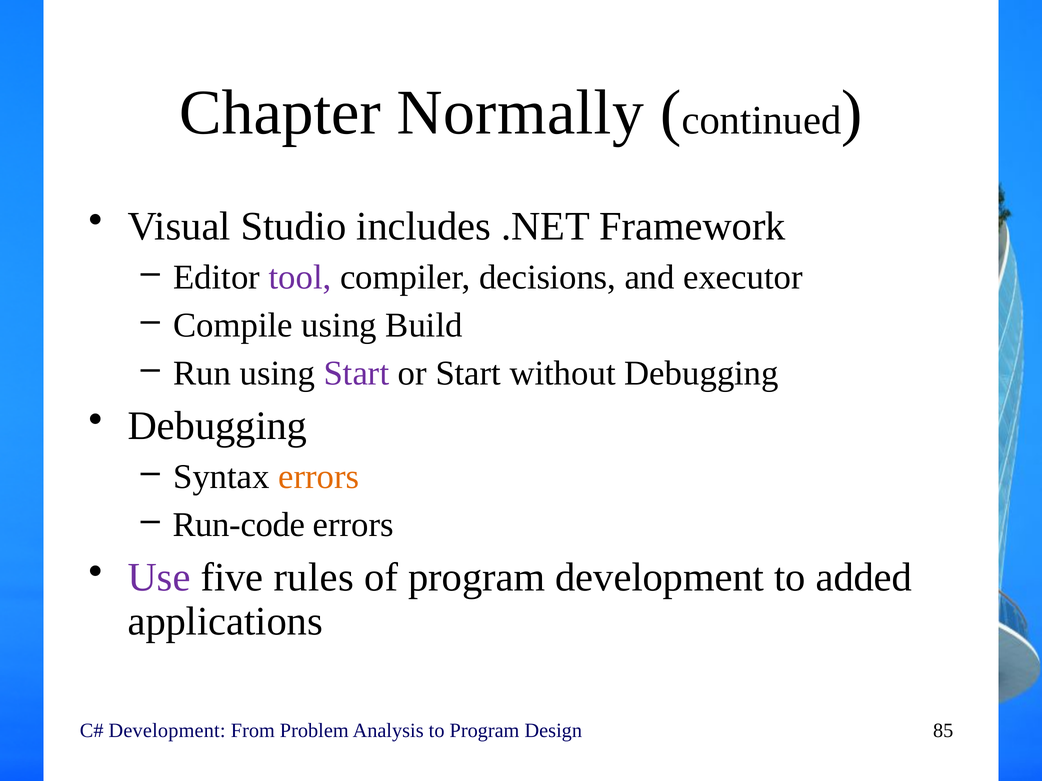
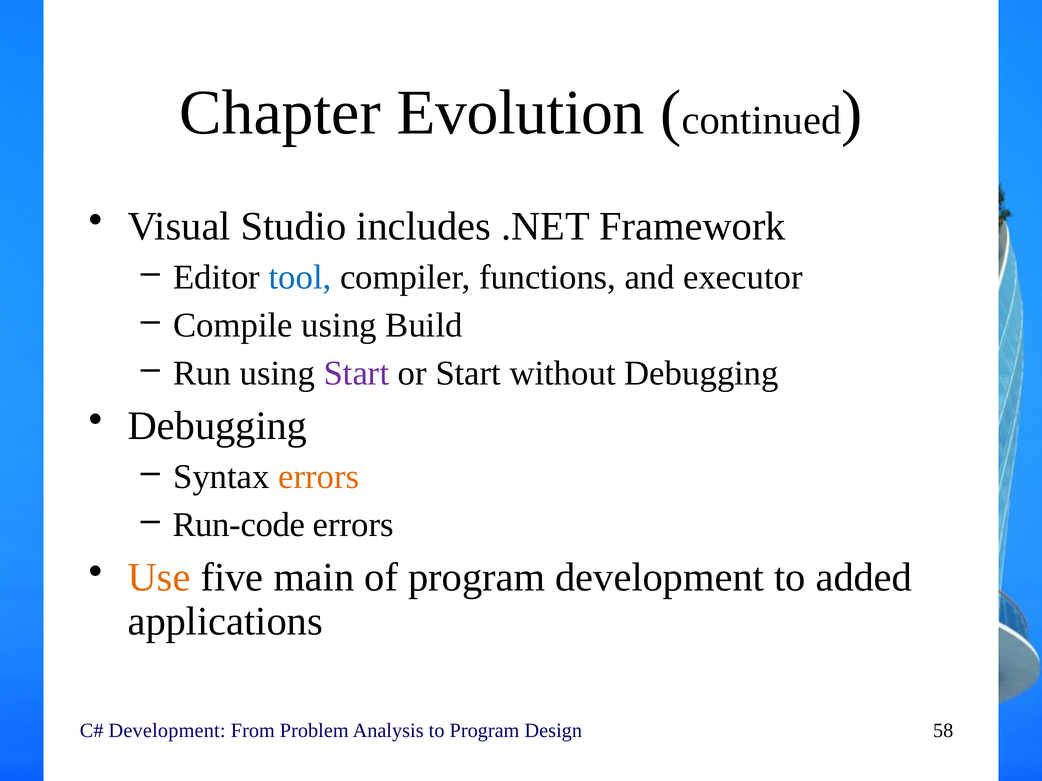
Normally: Normally -> Evolution
tool colour: purple -> blue
decisions: decisions -> functions
Use colour: purple -> orange
rules: rules -> main
85: 85 -> 58
